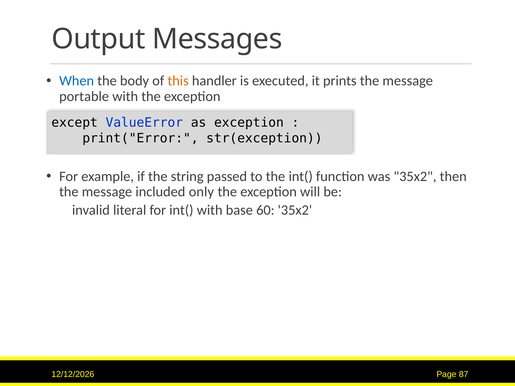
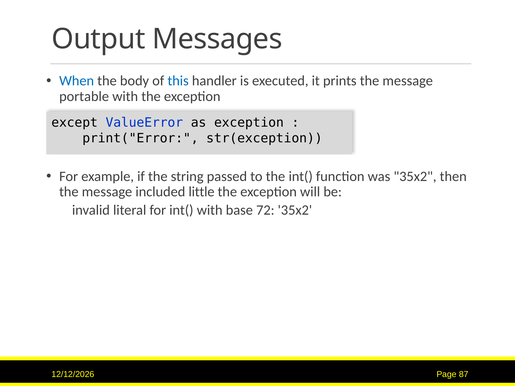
this colour: orange -> blue
only: only -> little
60: 60 -> 72
